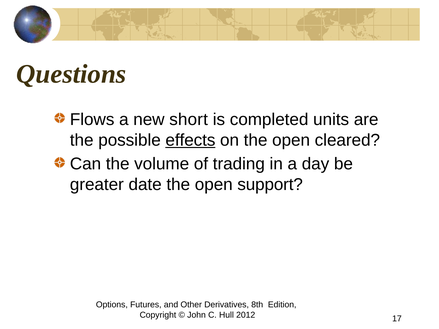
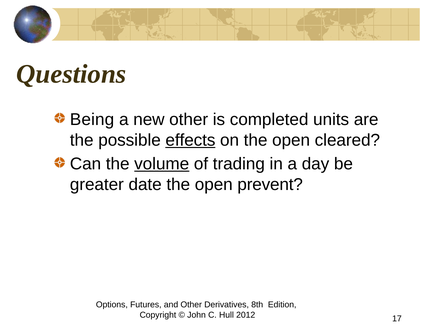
Flows: Flows -> Being
new short: short -> other
volume underline: none -> present
support: support -> prevent
